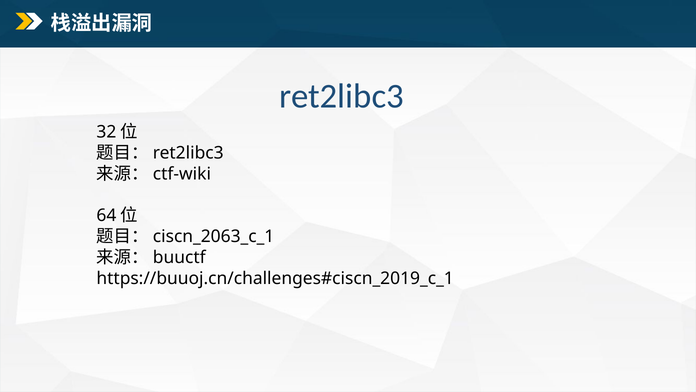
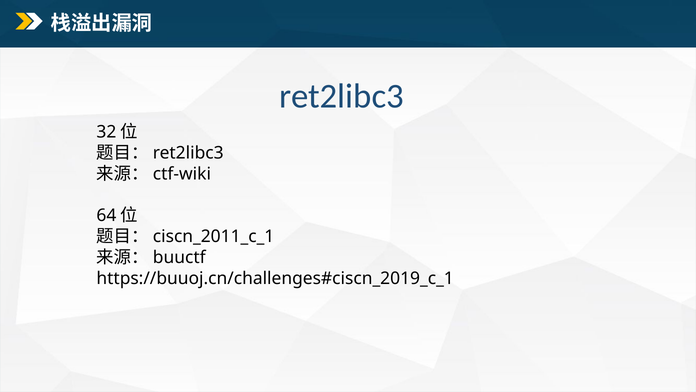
ciscn_2063_c_1: ciscn_2063_c_1 -> ciscn_2011_c_1
